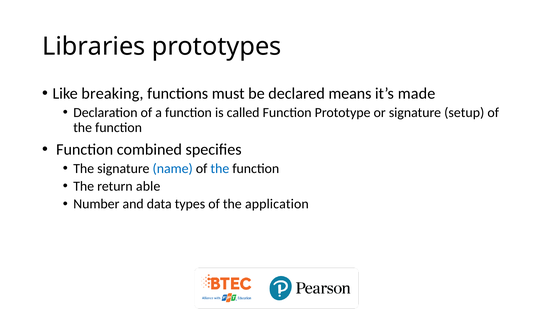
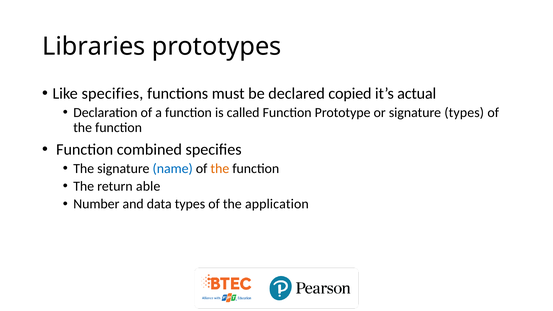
Like breaking: breaking -> specifies
means: means -> copied
made: made -> actual
signature setup: setup -> types
the at (220, 168) colour: blue -> orange
